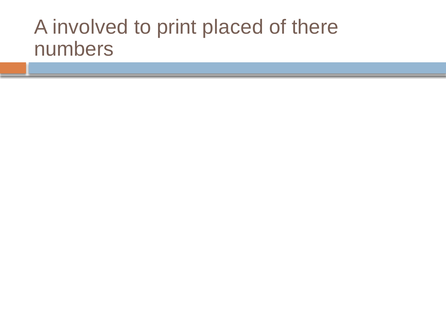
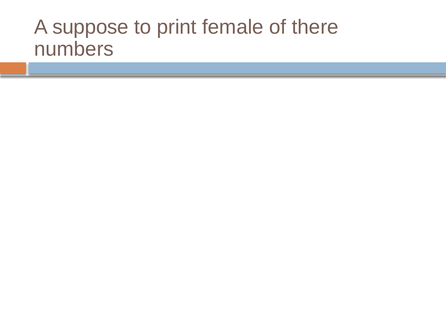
involved: involved -> suppose
placed: placed -> female
